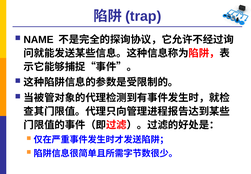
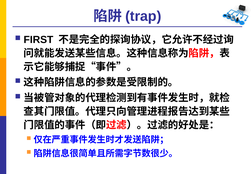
NAME: NAME -> FIRST
